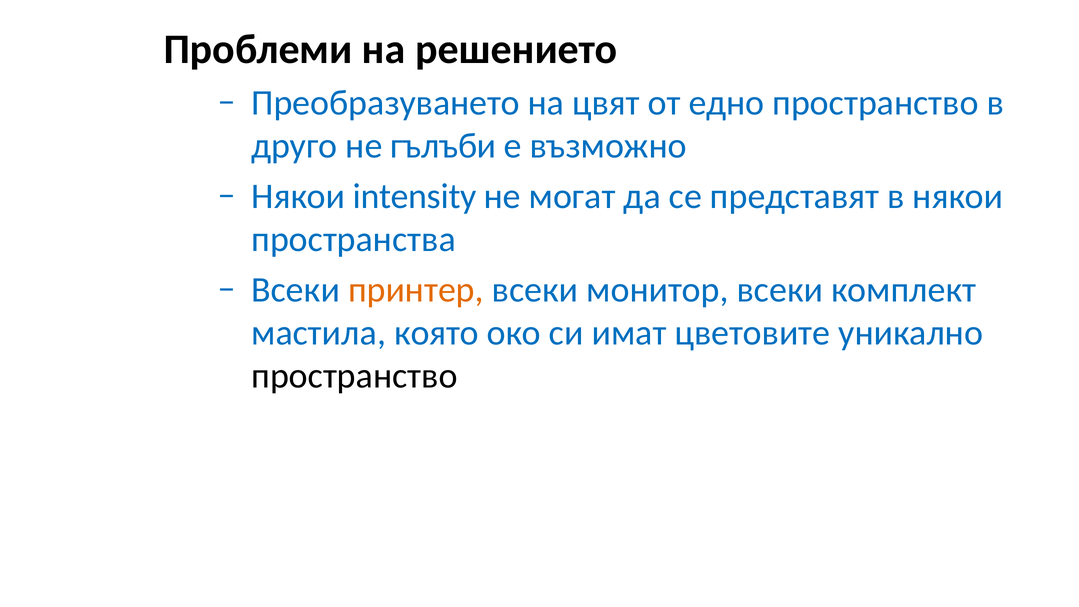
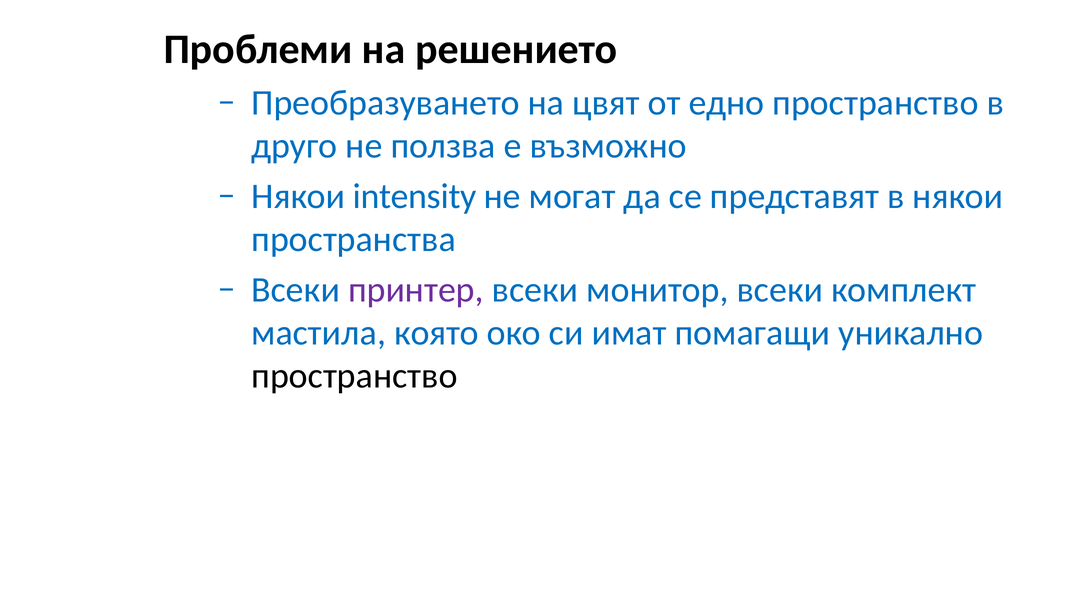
гълъби: гълъби -> ползва
принтер colour: orange -> purple
цветовите: цветовите -> помагащи
